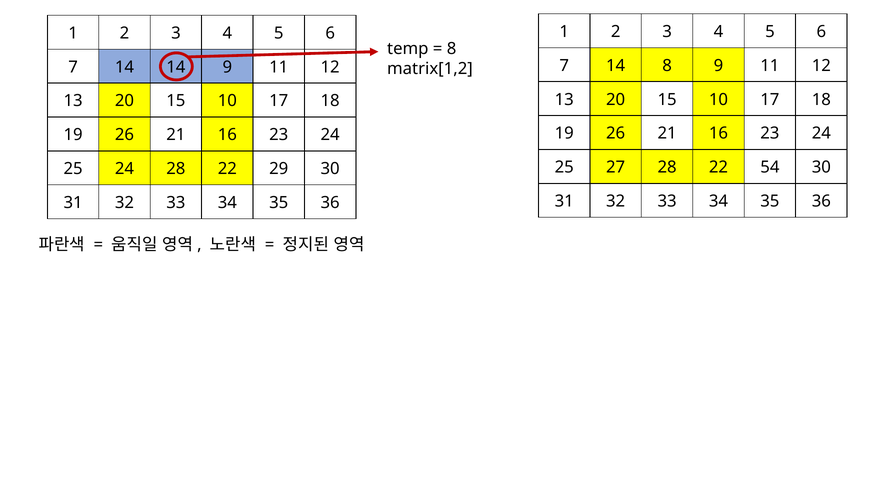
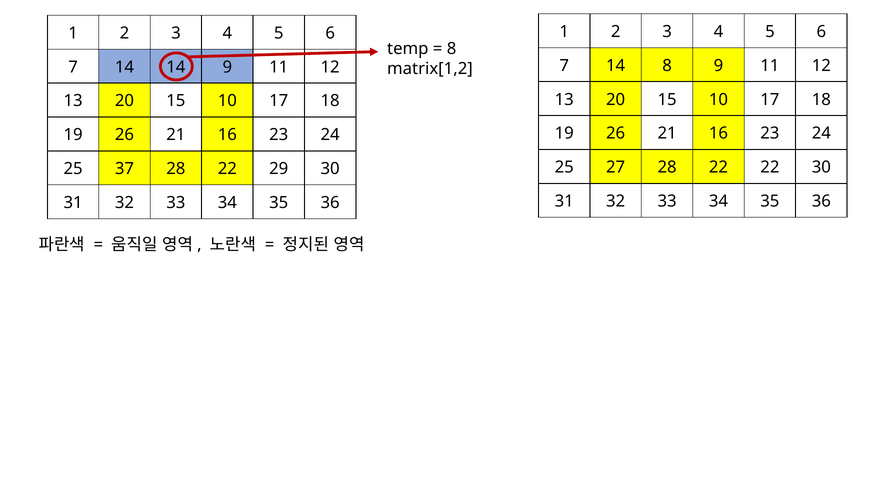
22 54: 54 -> 22
25 24: 24 -> 37
